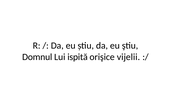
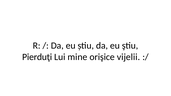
Domnul: Domnul -> Pierduţi
ispită: ispită -> mine
